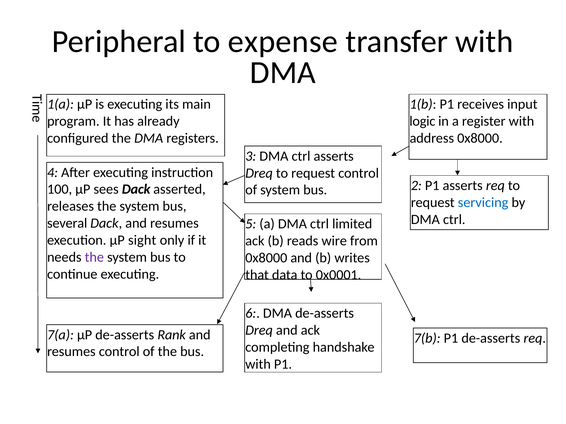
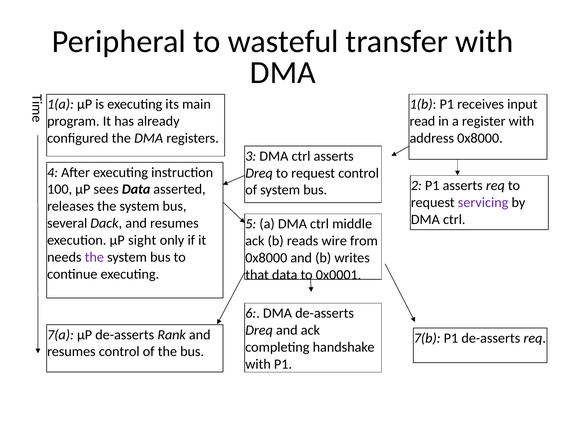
expense: expense -> wasteful
logic: logic -> read
sees Dack: Dack -> Data
servicing colour: blue -> purple
limited: limited -> middle
